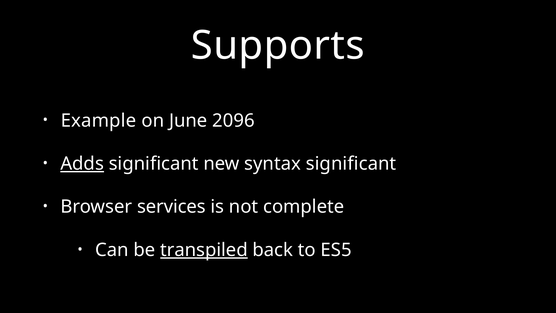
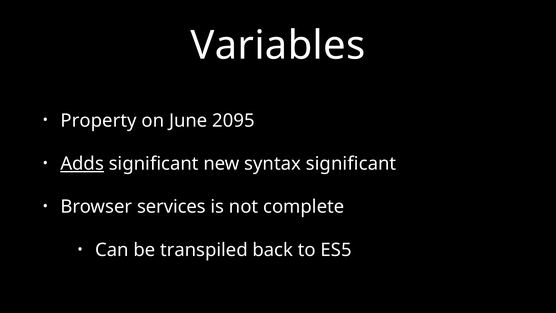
Supports: Supports -> Variables
Example: Example -> Property
2096: 2096 -> 2095
transpiled underline: present -> none
